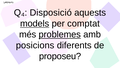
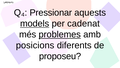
Disposició: Disposició -> Pressionar
comptat: comptat -> cadenat
